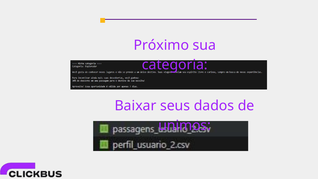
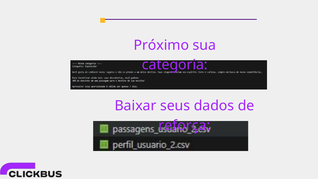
unimos: unimos -> reforça
